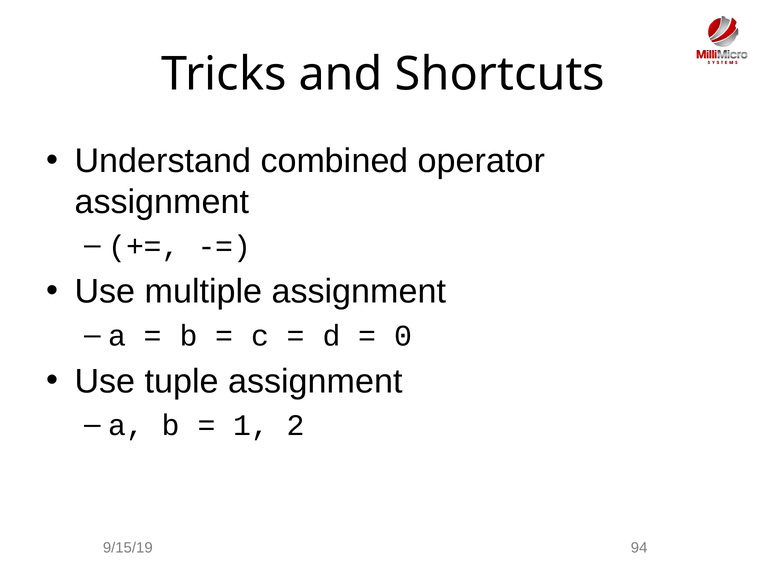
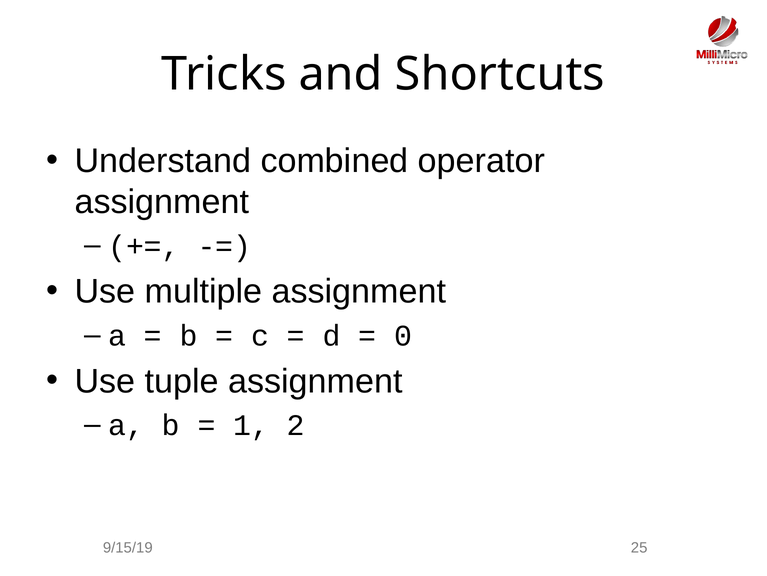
94: 94 -> 25
